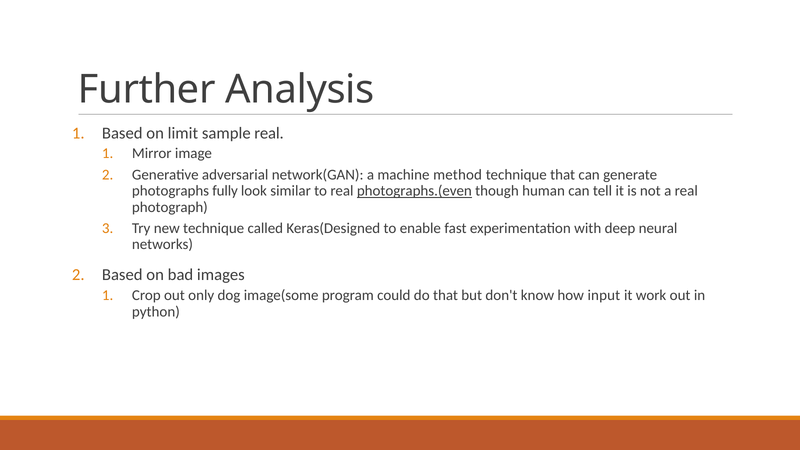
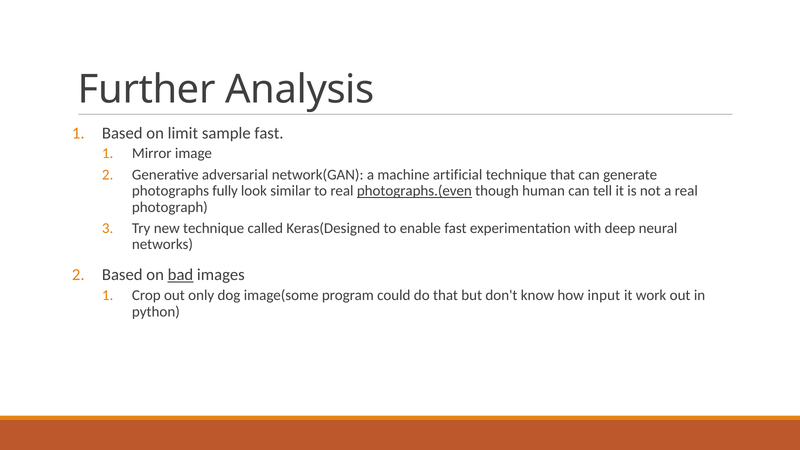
sample real: real -> fast
method: method -> artificial
bad underline: none -> present
